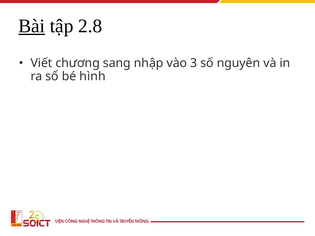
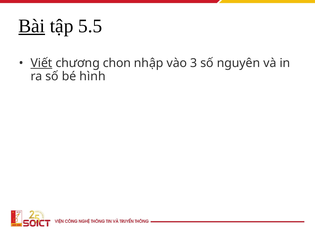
2.8: 2.8 -> 5.5
Viết underline: none -> present
sang: sang -> chọn
